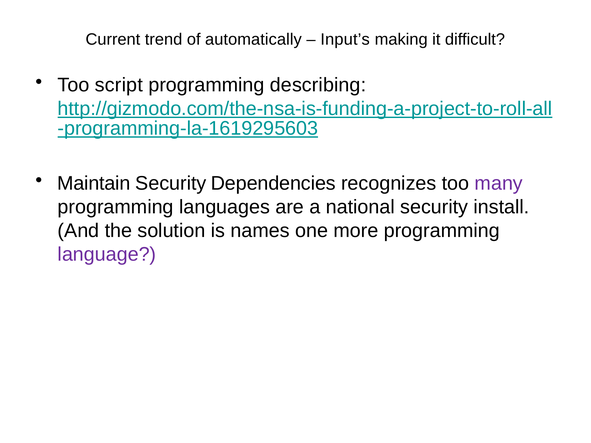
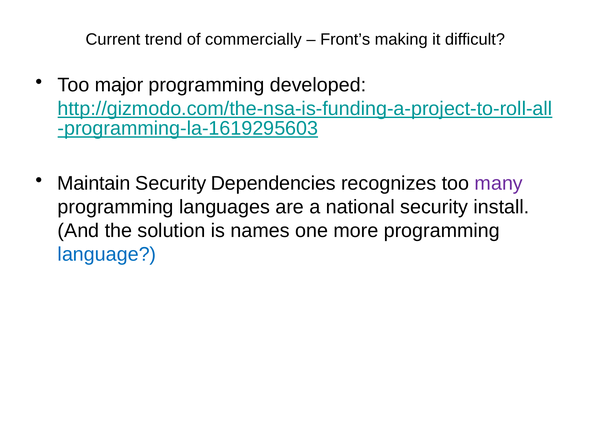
automatically: automatically -> commercially
Input’s: Input’s -> Front’s
script: script -> major
describing: describing -> developed
language colour: purple -> blue
